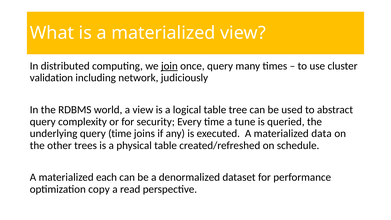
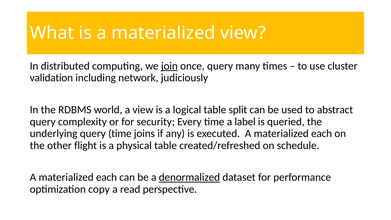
tree: tree -> split
tune: tune -> label
executed A materialized data: data -> each
trees: trees -> flight
denormalized underline: none -> present
